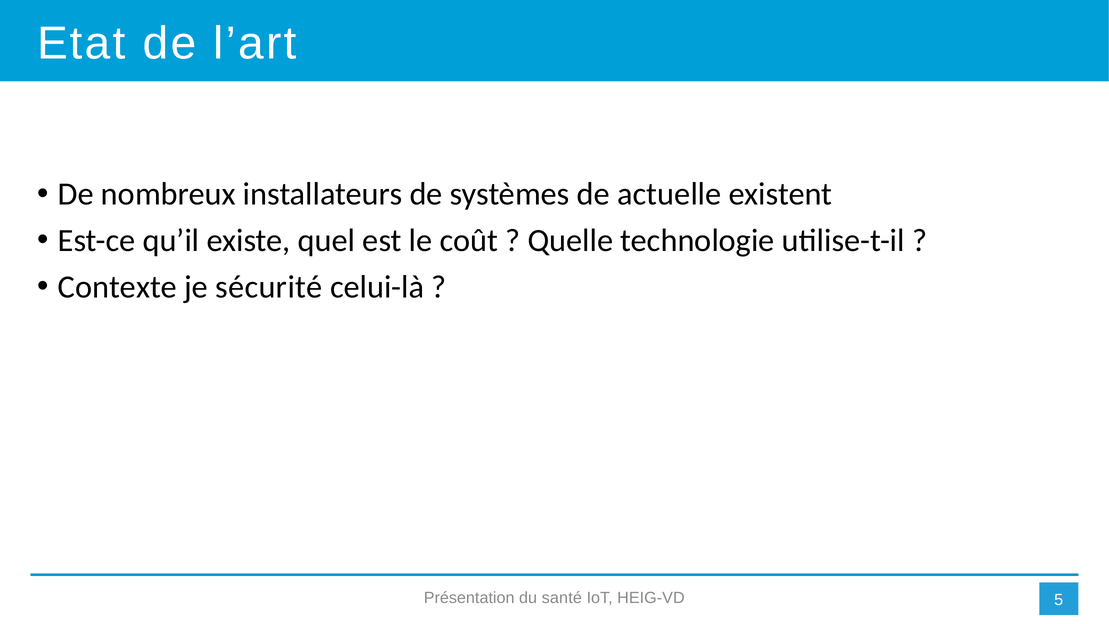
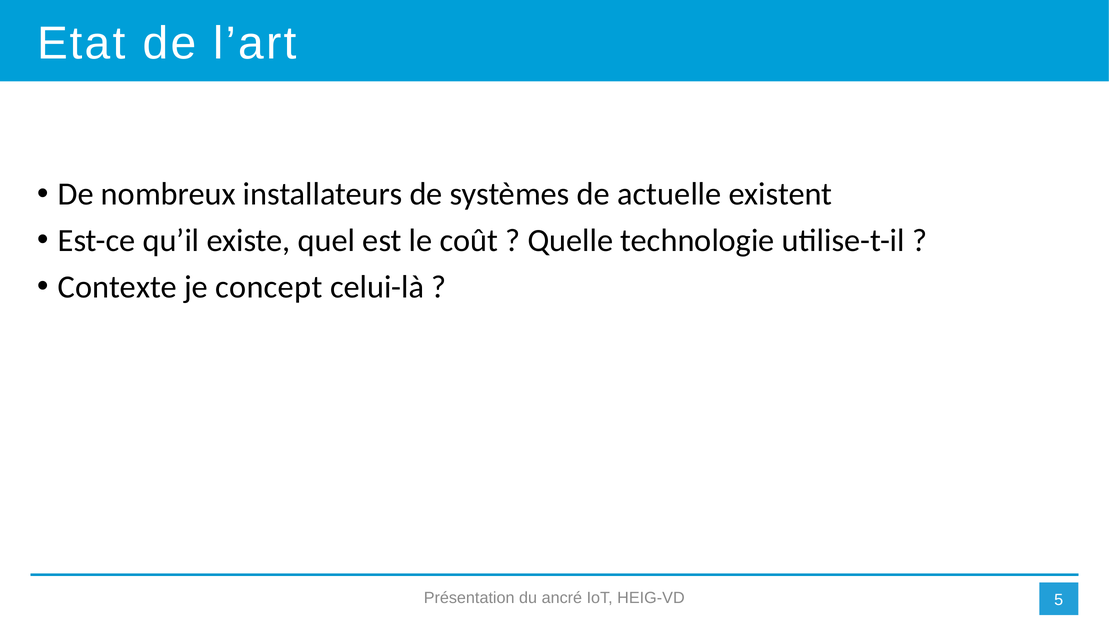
sécurité: sécurité -> concept
santé: santé -> ancré
